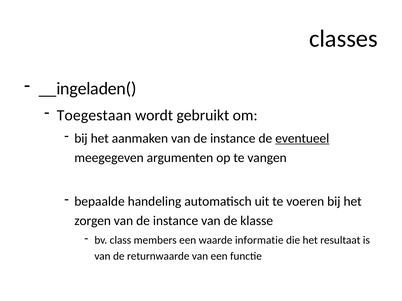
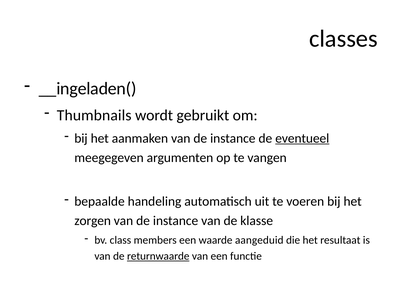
Toegestaan: Toegestaan -> Thumbnails
informatie: informatie -> aangeduid
returnwaarde underline: none -> present
